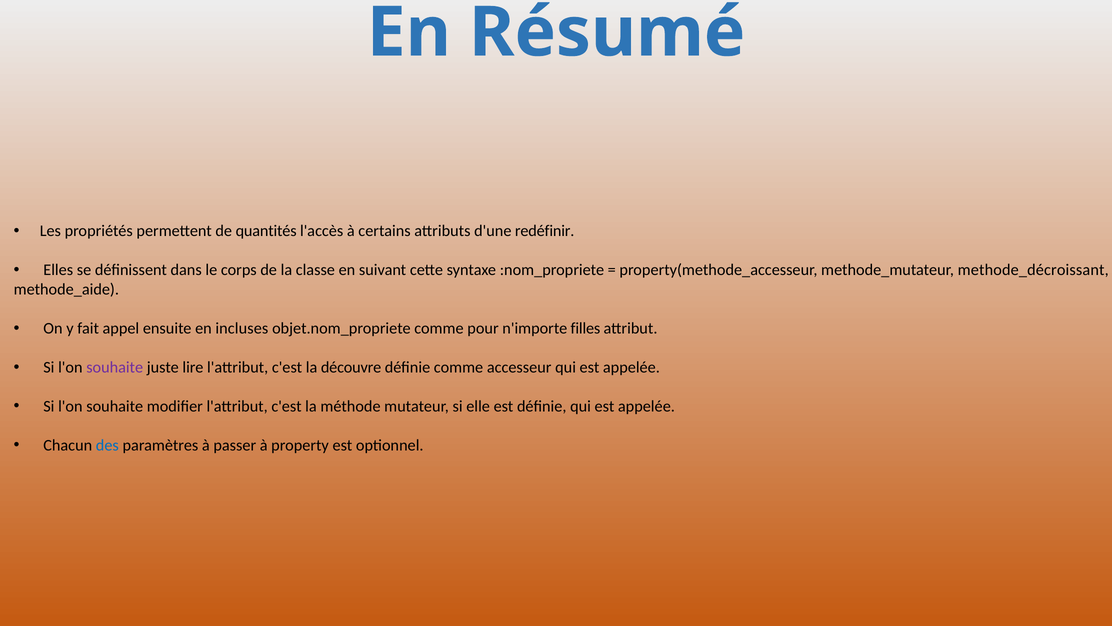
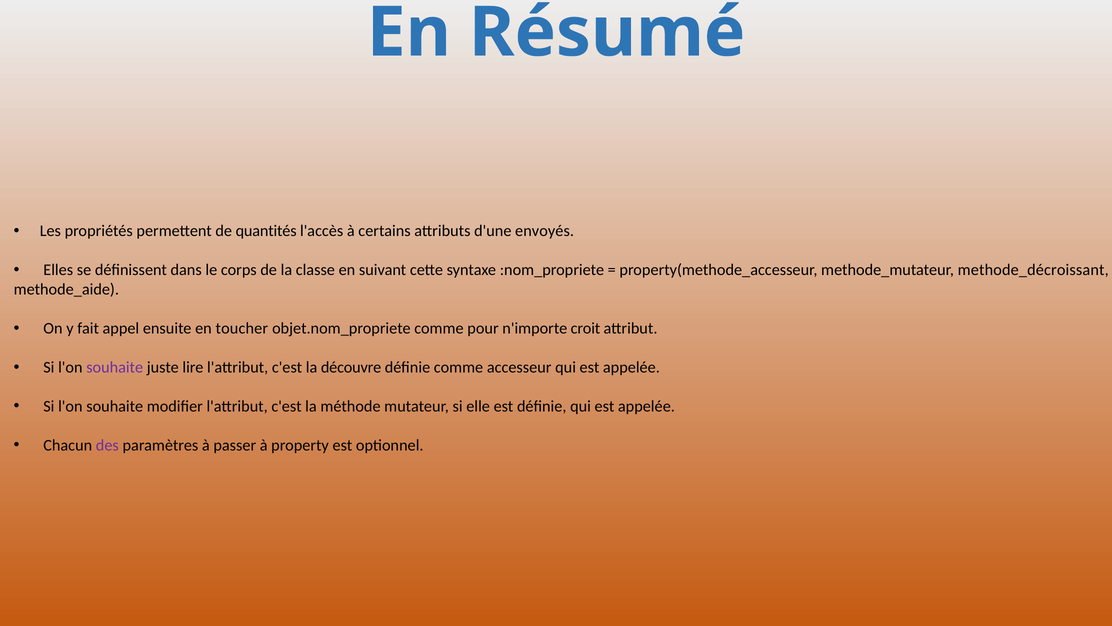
redéfinir: redéfinir -> envoyés
incluses: incluses -> toucher
filles: filles -> croit
des colour: blue -> purple
